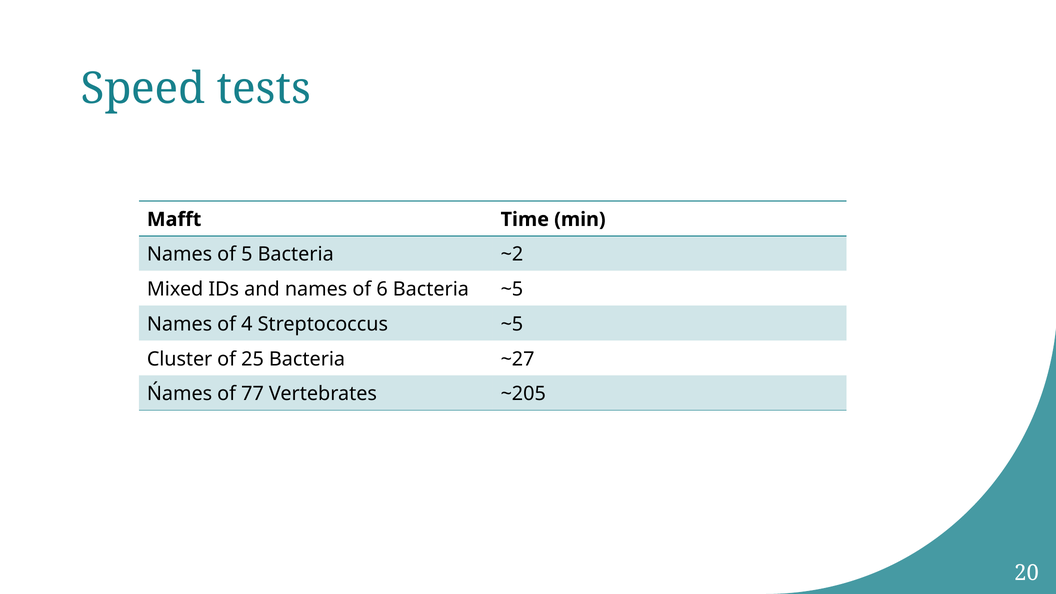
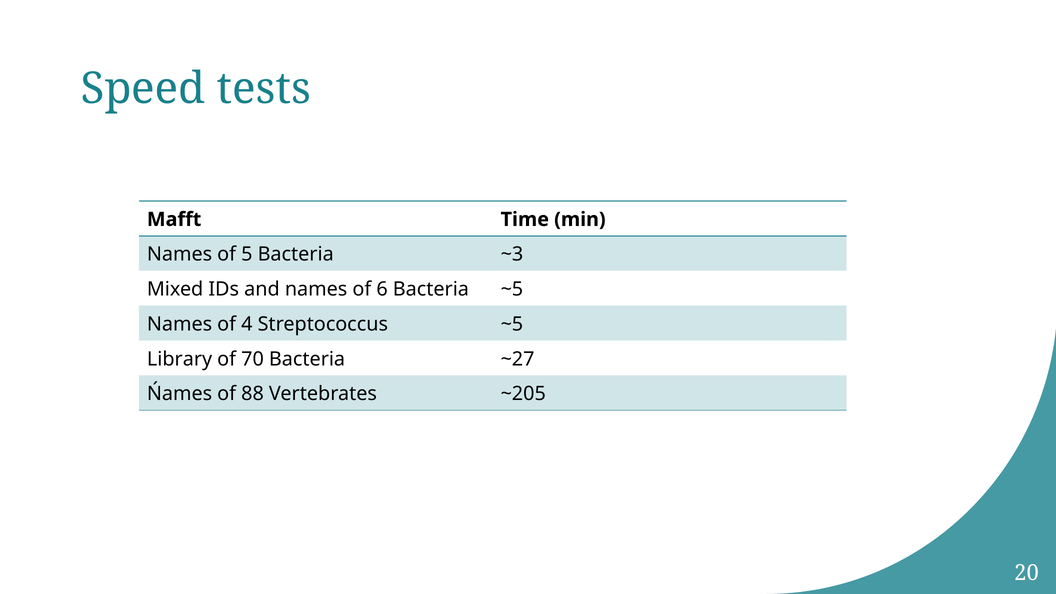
~2: ~2 -> ~3
Cluster: Cluster -> Library
25: 25 -> 70
77: 77 -> 88
